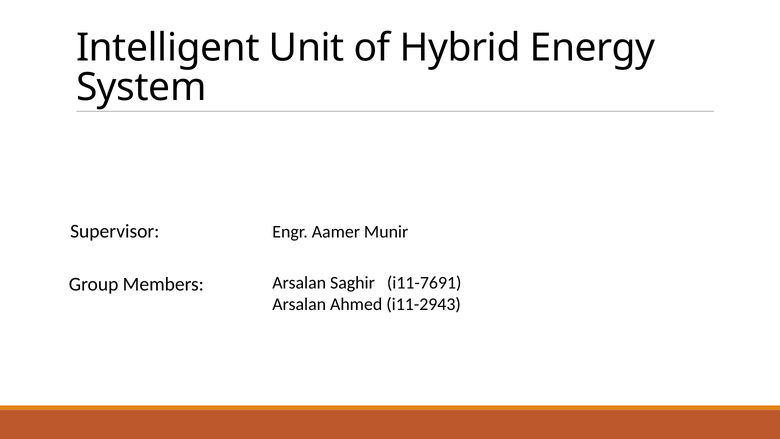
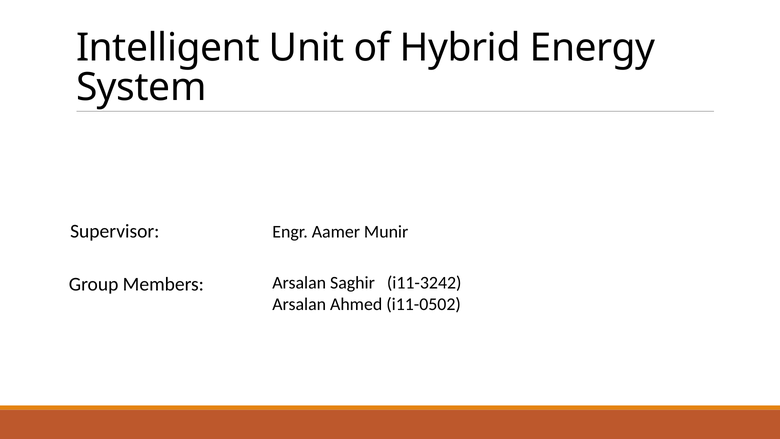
i11-7691: i11-7691 -> i11-3242
i11-2943: i11-2943 -> i11-0502
